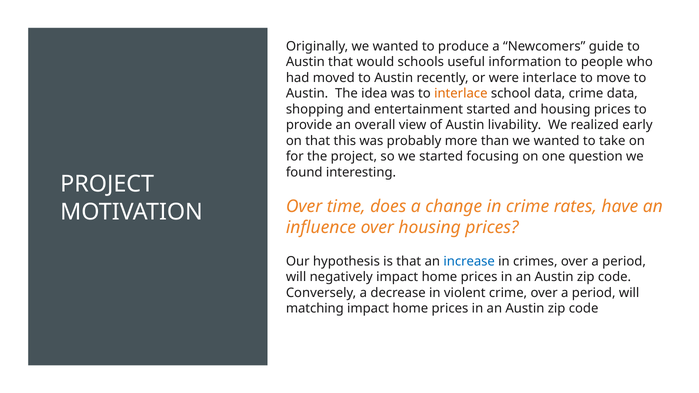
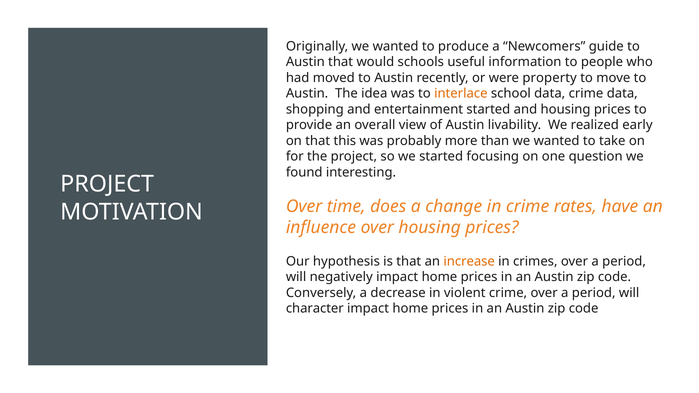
were interlace: interlace -> property
increase colour: blue -> orange
matching: matching -> character
